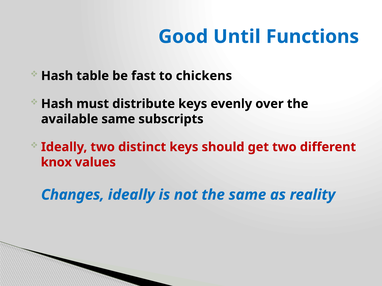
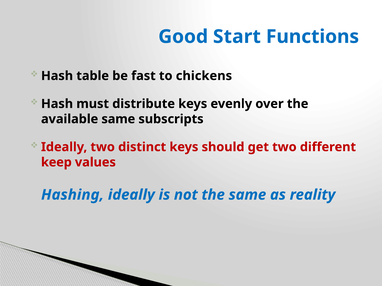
Until: Until -> Start
knox: knox -> keep
Changes: Changes -> Hashing
